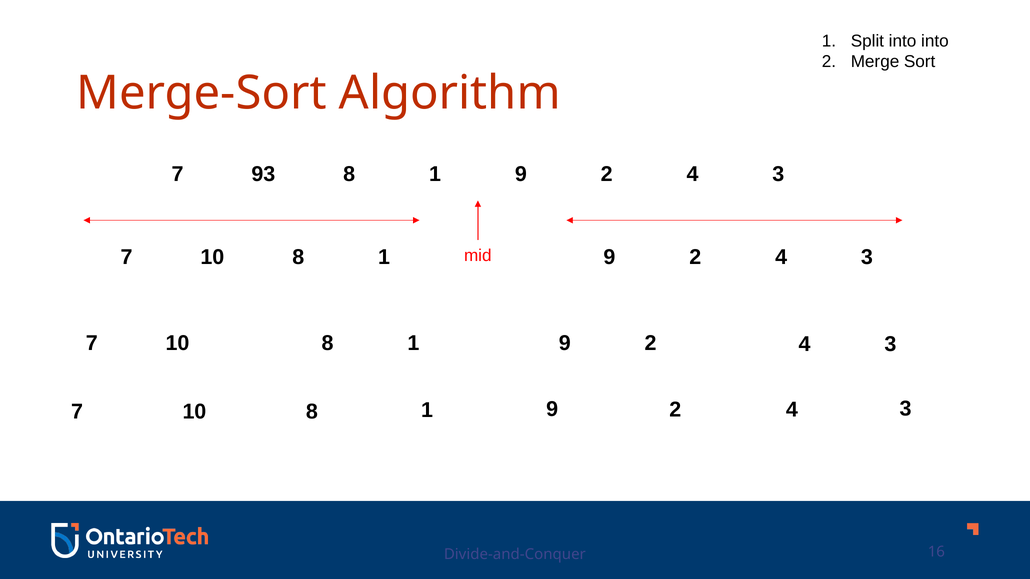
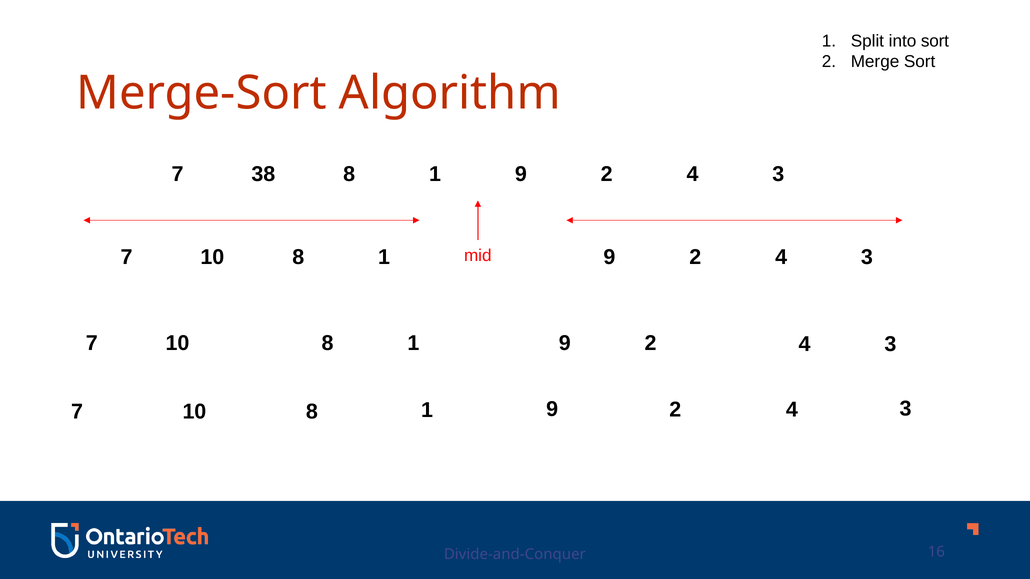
into into: into -> sort
93: 93 -> 38
